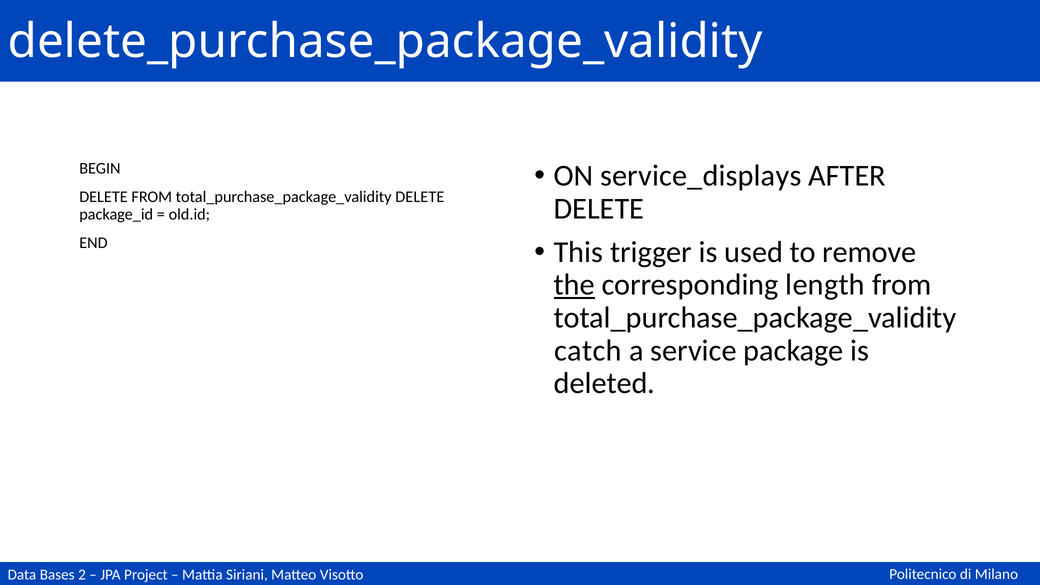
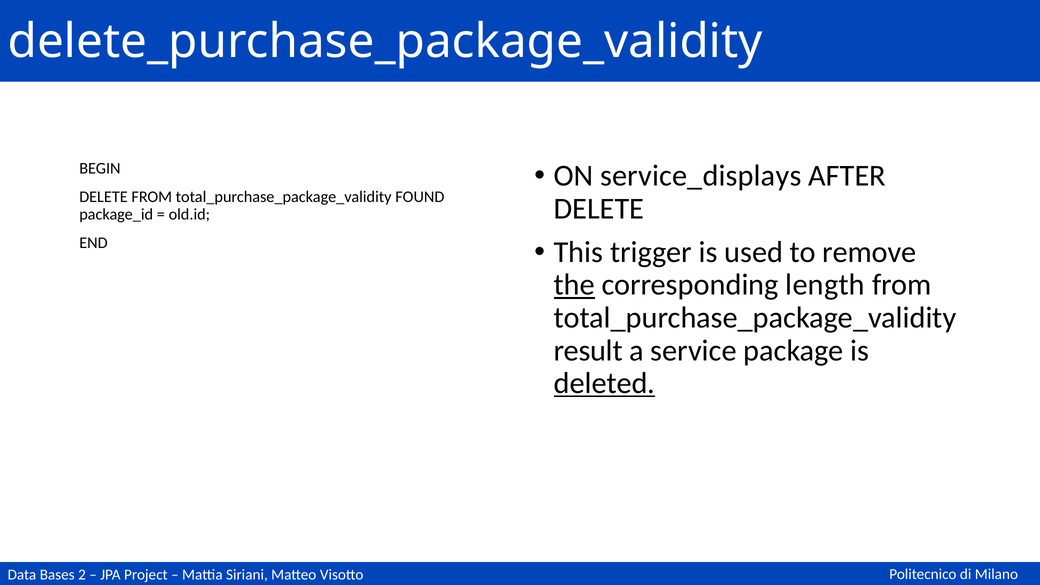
total_purchase_package_validity DELETE: DELETE -> FOUND
catch: catch -> result
deleted underline: none -> present
